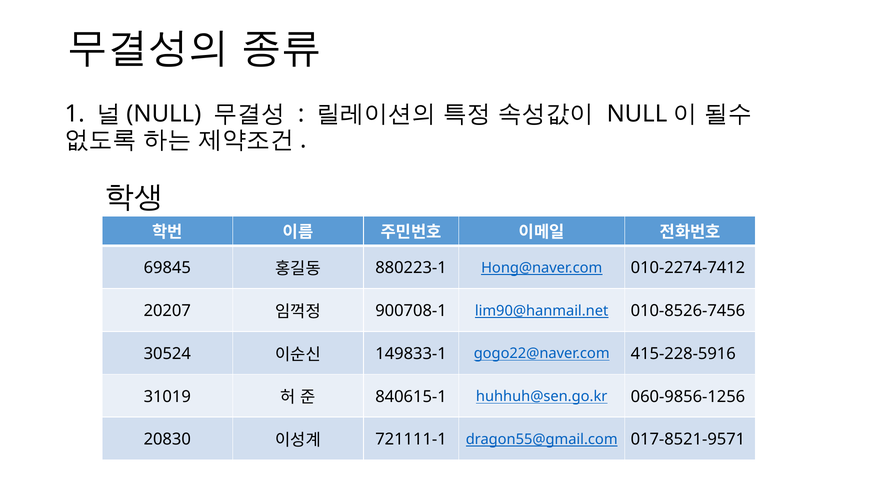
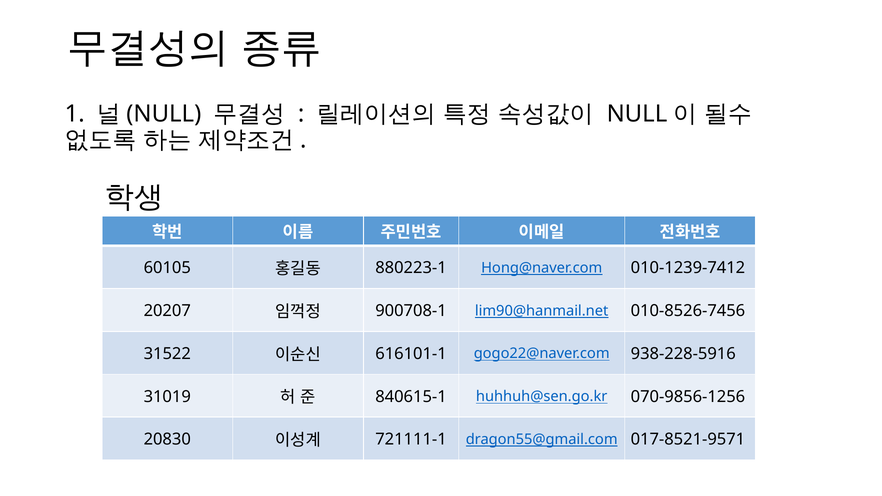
69845: 69845 -> 60105
010-2274-7412: 010-2274-7412 -> 010-1239-7412
30524: 30524 -> 31522
149833-1: 149833-1 -> 616101-1
415-228-5916: 415-228-5916 -> 938-228-5916
060-9856-1256: 060-9856-1256 -> 070-9856-1256
